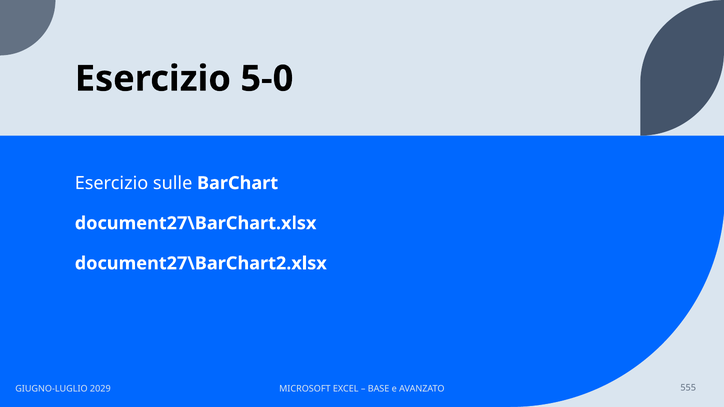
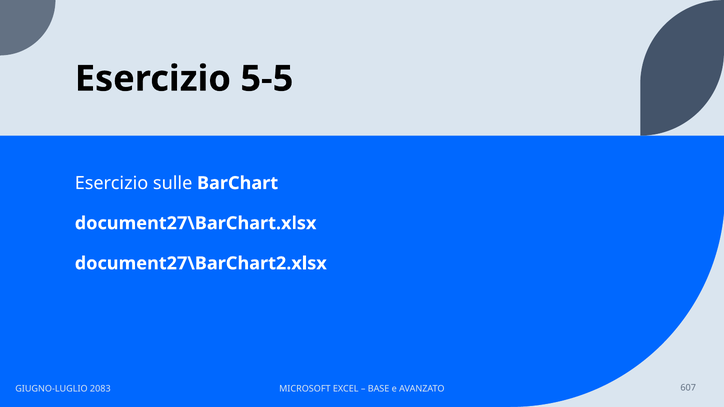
5-0: 5-0 -> 5-5
2029: 2029 -> 2083
555: 555 -> 607
